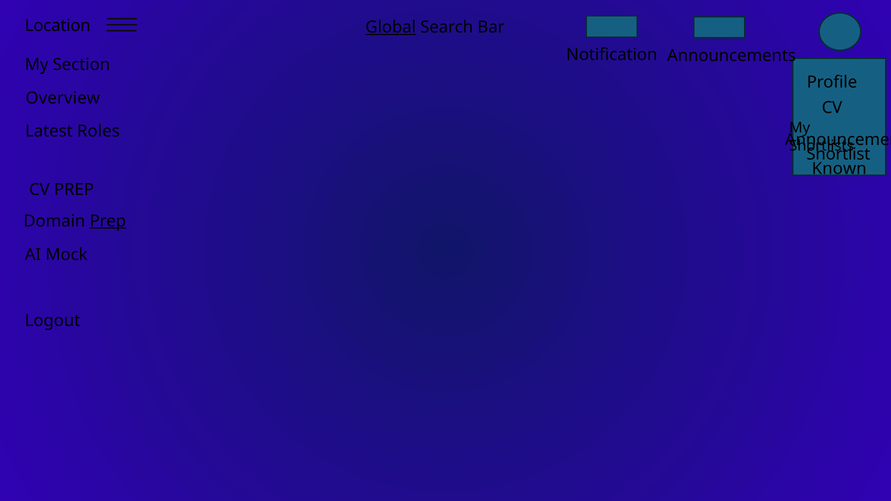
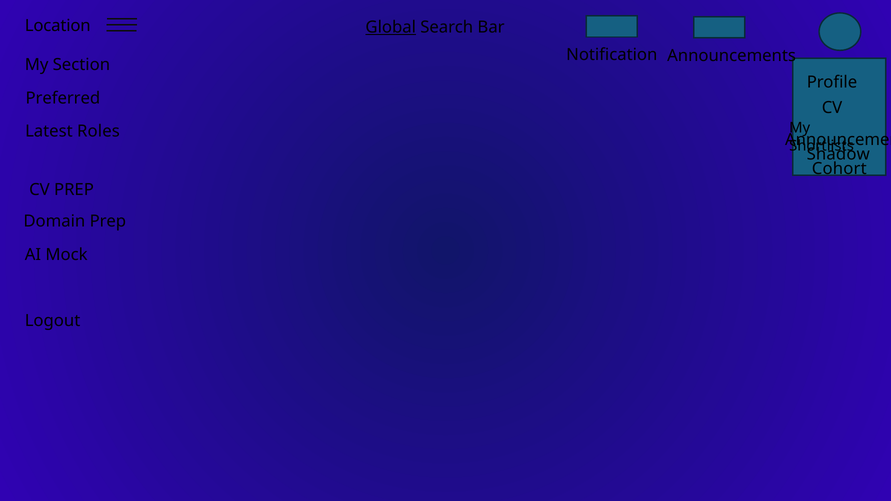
Overview: Overview -> Preferred
Shortlist: Shortlist -> Shadow
Known: Known -> Cohort
Prep at (108, 221) underline: present -> none
